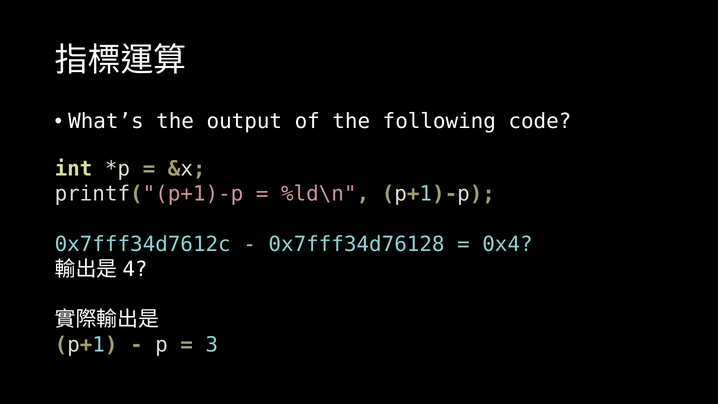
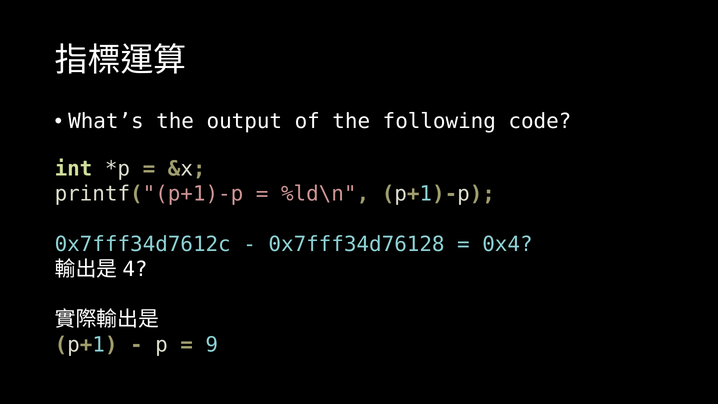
3: 3 -> 9
